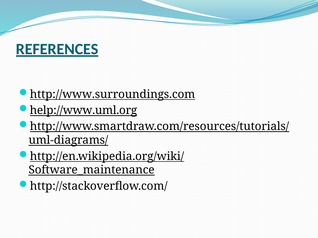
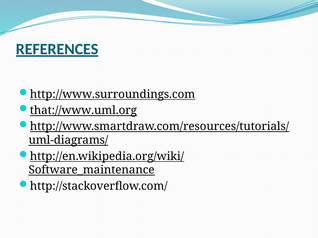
help://www.uml.org: help://www.uml.org -> that://www.uml.org
